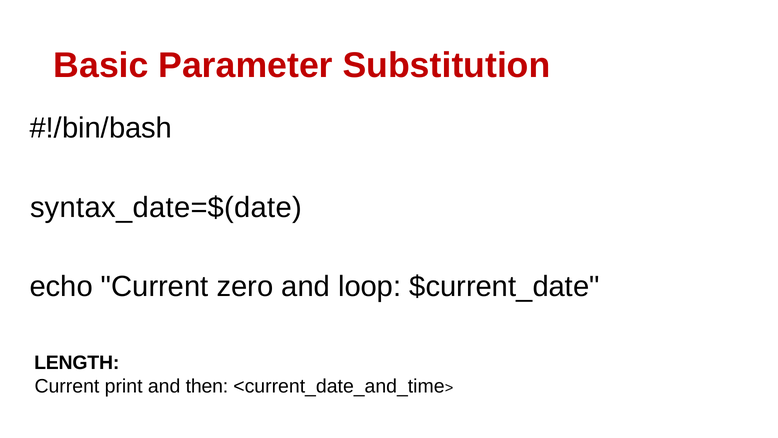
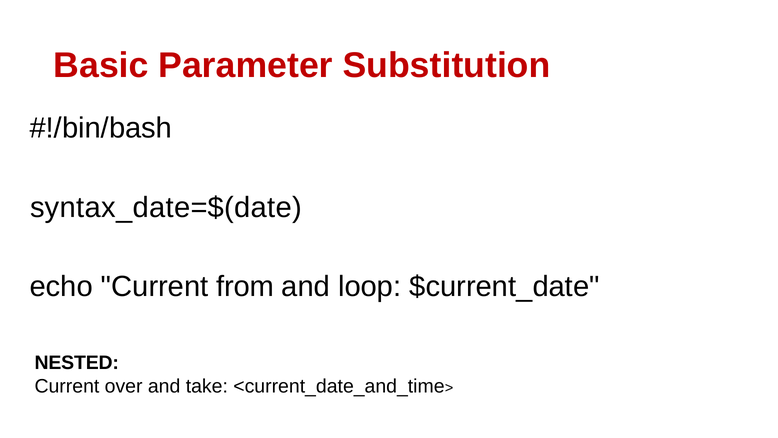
zero: zero -> from
LENGTH: LENGTH -> NESTED
print: print -> over
then: then -> take
